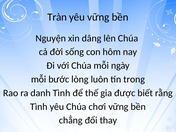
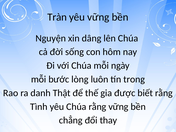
danh Tình: Tình -> Thật
Chúa chơi: chơi -> rằng
